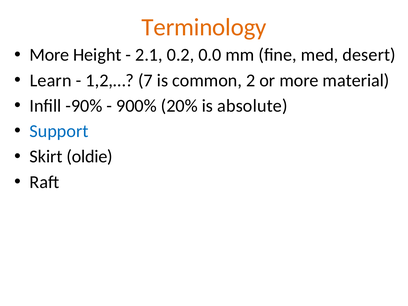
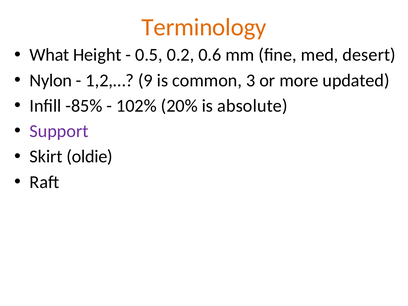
More at (49, 55): More -> What
2.1: 2.1 -> 0.5
0.0: 0.0 -> 0.6
Learn: Learn -> Nylon
7: 7 -> 9
2: 2 -> 3
material: material -> updated
-90%: -90% -> -85%
900%: 900% -> 102%
Support colour: blue -> purple
